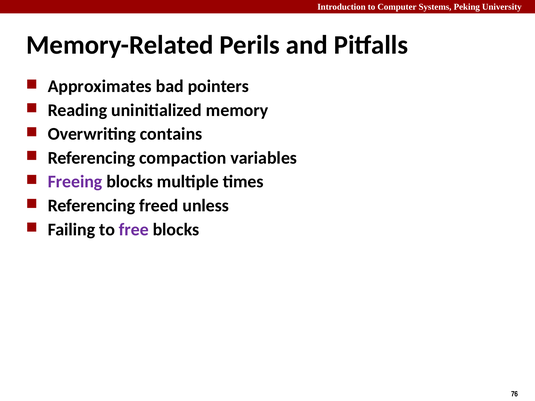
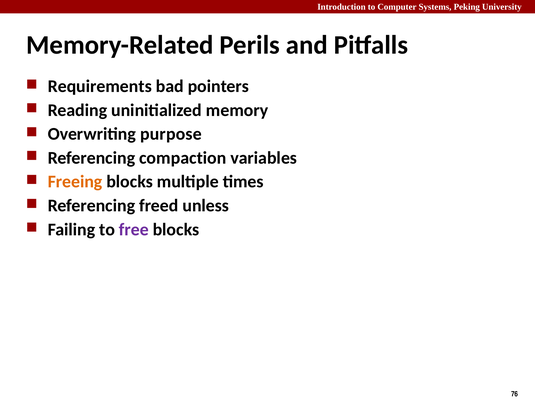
Approximates: Approximates -> Requirements
contains: contains -> purpose
Freeing colour: purple -> orange
